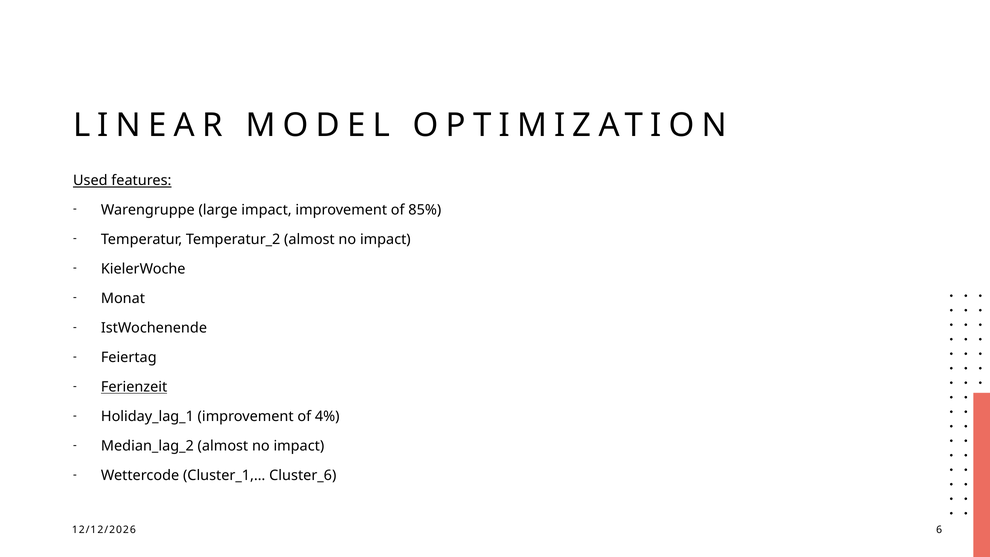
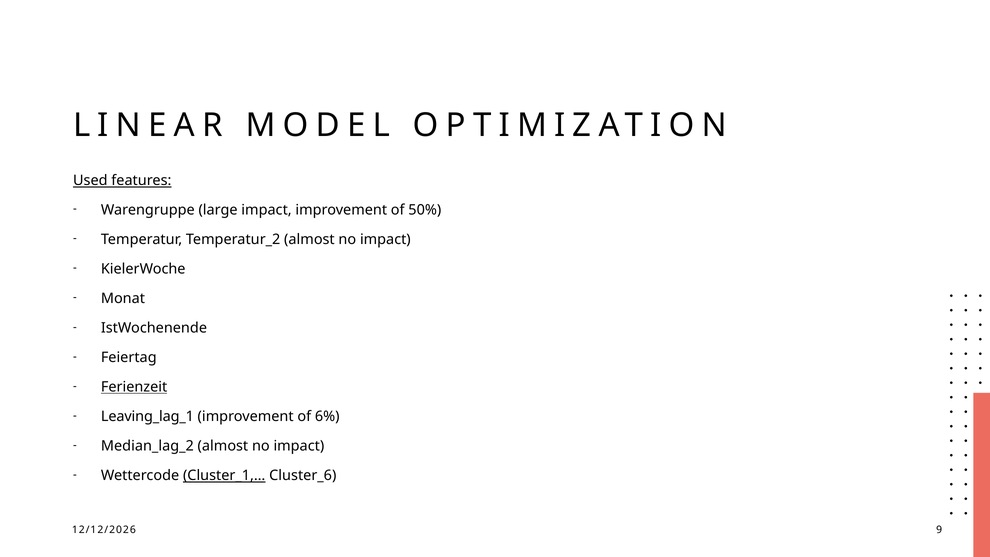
85%: 85% -> 50%
Holiday_lag_1: Holiday_lag_1 -> Leaving_lag_1
4%: 4% -> 6%
Cluster_1,… underline: none -> present
6: 6 -> 9
